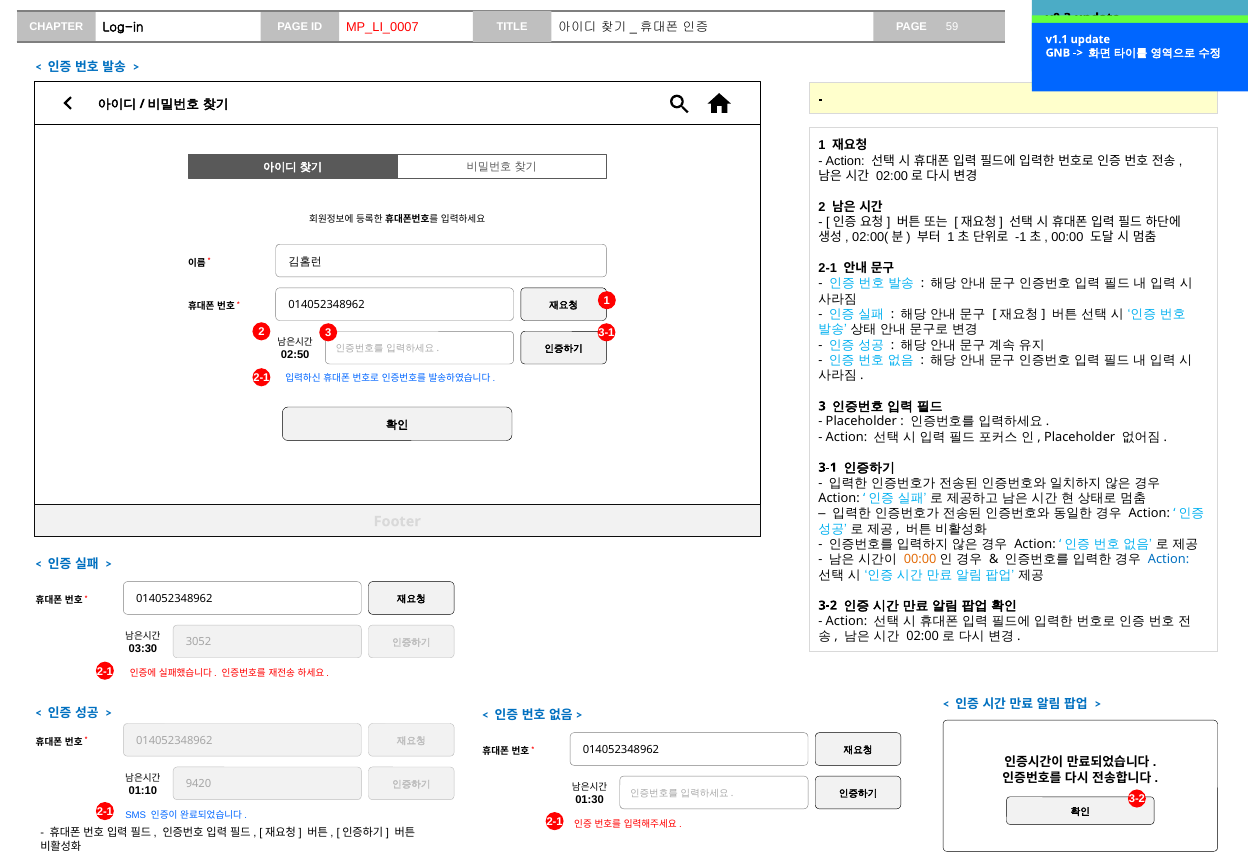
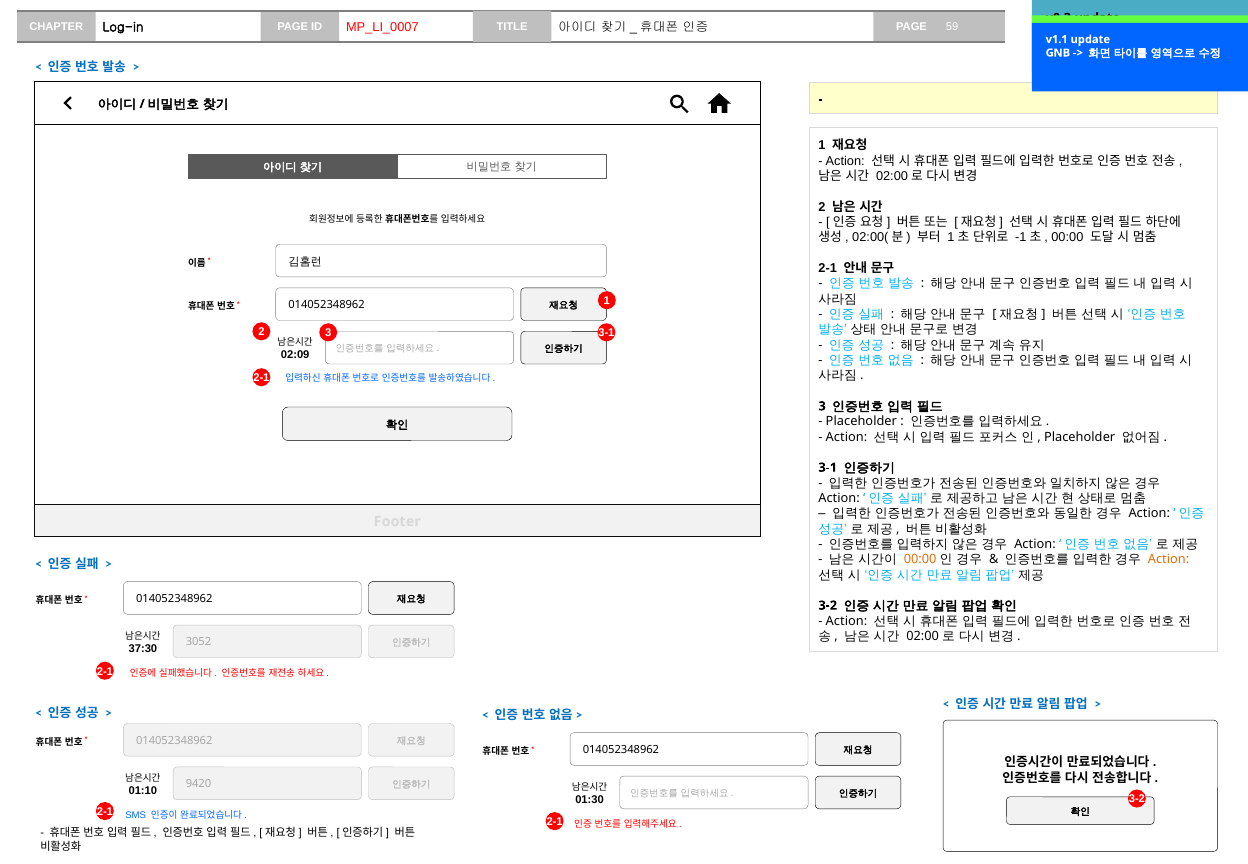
02:50: 02:50 -> 02:09
Action at (1169, 559) colour: blue -> orange
03:30: 03:30 -> 37:30
